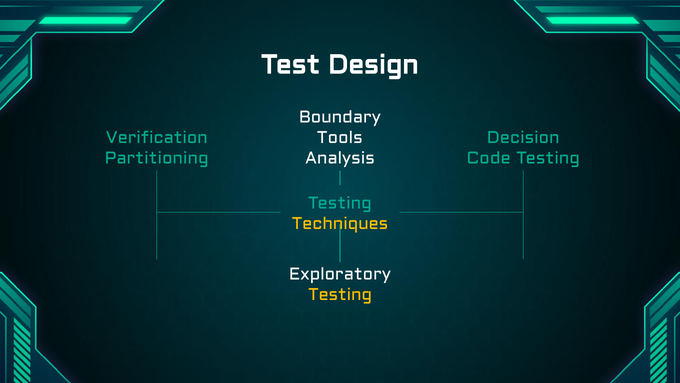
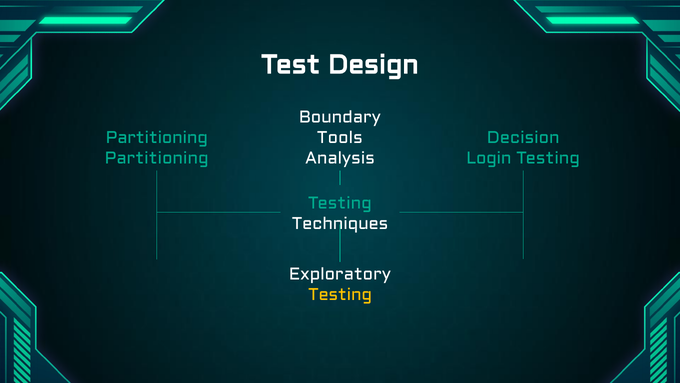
Verification at (157, 137): Verification -> Partitioning
Code: Code -> Login
Techniques colour: yellow -> white
